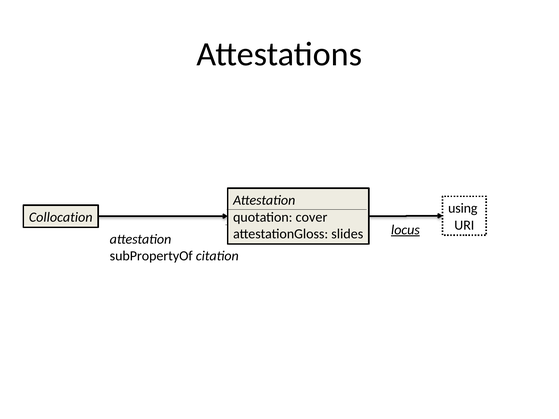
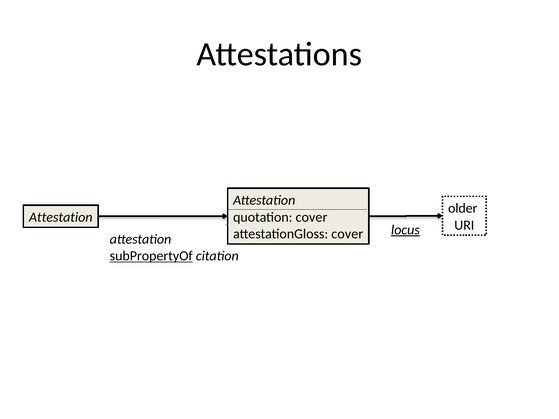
using: using -> older
Collocation at (61, 217): Collocation -> Attestation
attestationGloss slides: slides -> cover
subPropertyOf underline: none -> present
